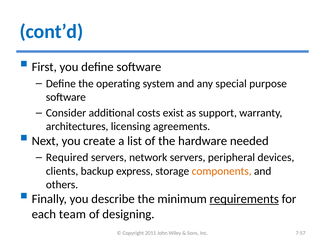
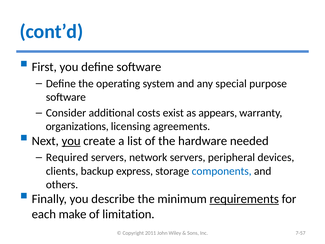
support: support -> appears
architectures: architectures -> organizations
you at (71, 141) underline: none -> present
components colour: orange -> blue
team: team -> make
designing: designing -> limitation
